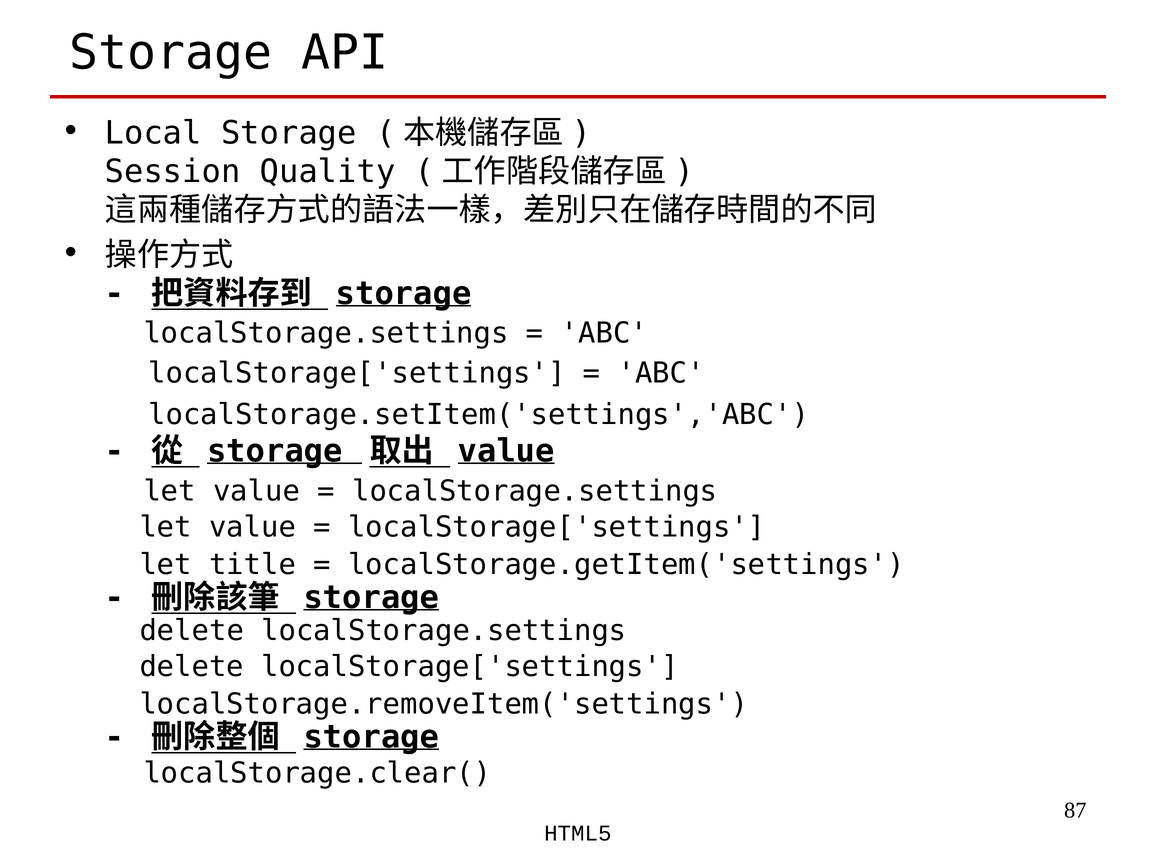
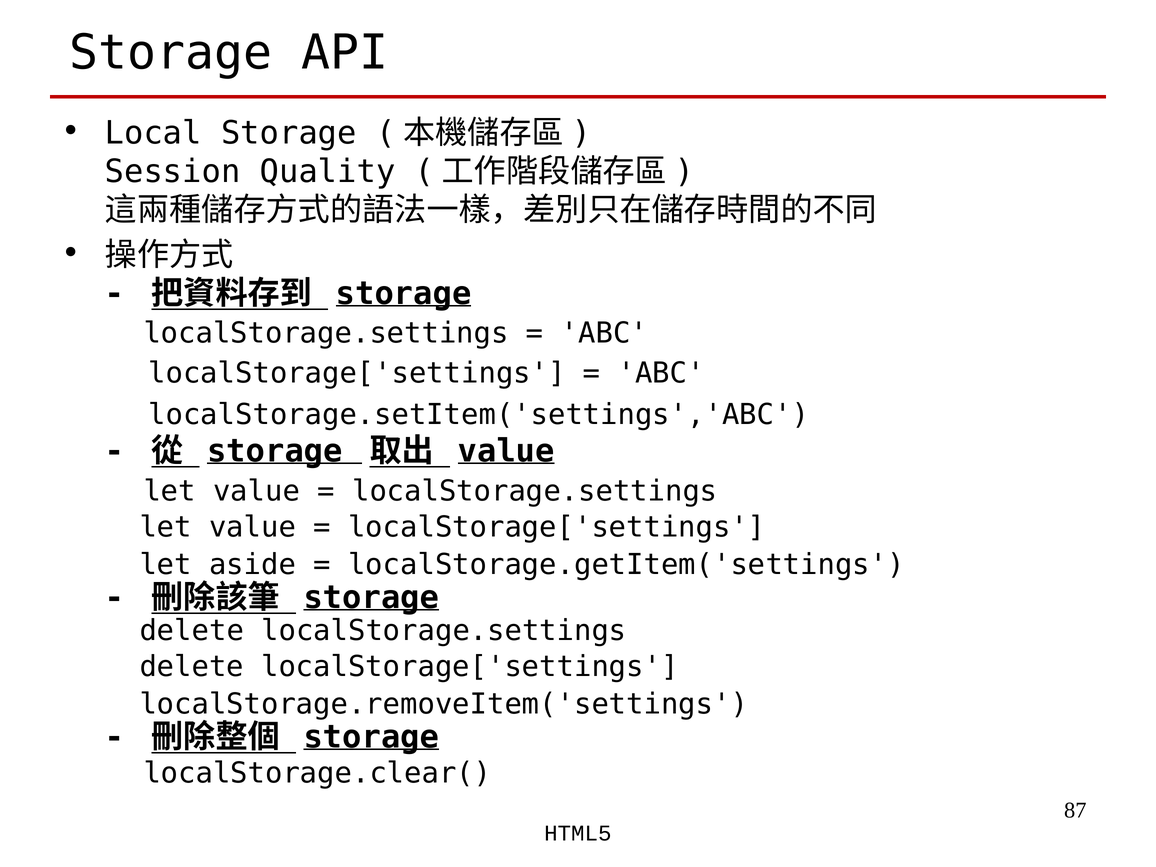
title: title -> aside
